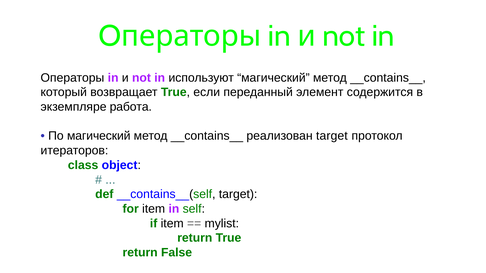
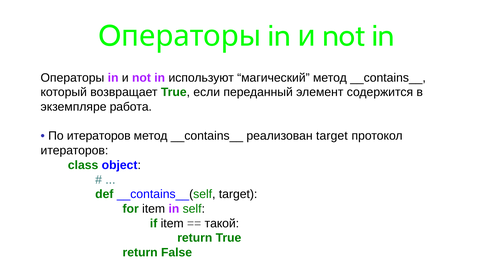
По магический: магический -> итераторов
mylist: mylist -> такой
